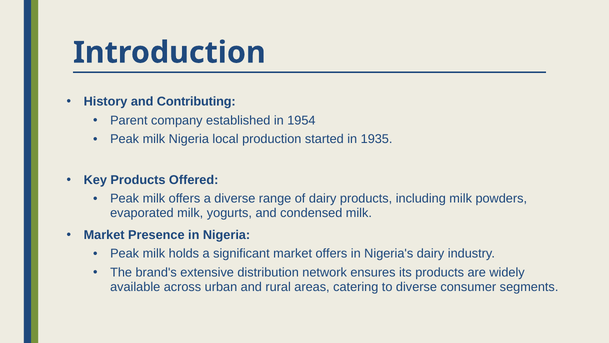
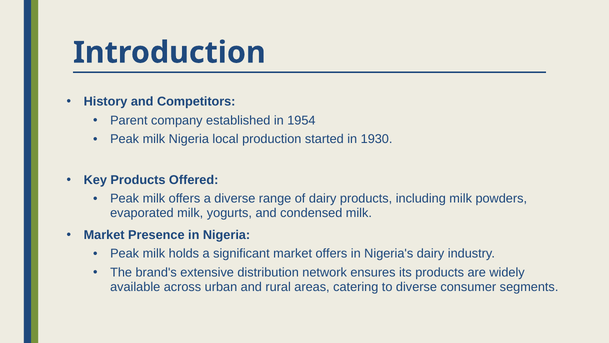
Contributing: Contributing -> Competitors
1935: 1935 -> 1930
